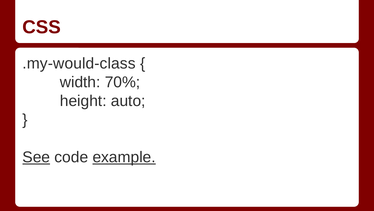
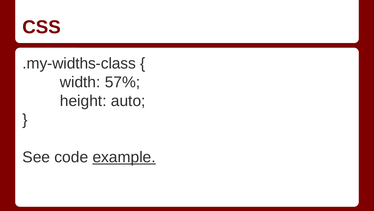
.my-would-class: .my-would-class -> .my-widths-class
70%: 70% -> 57%
See underline: present -> none
